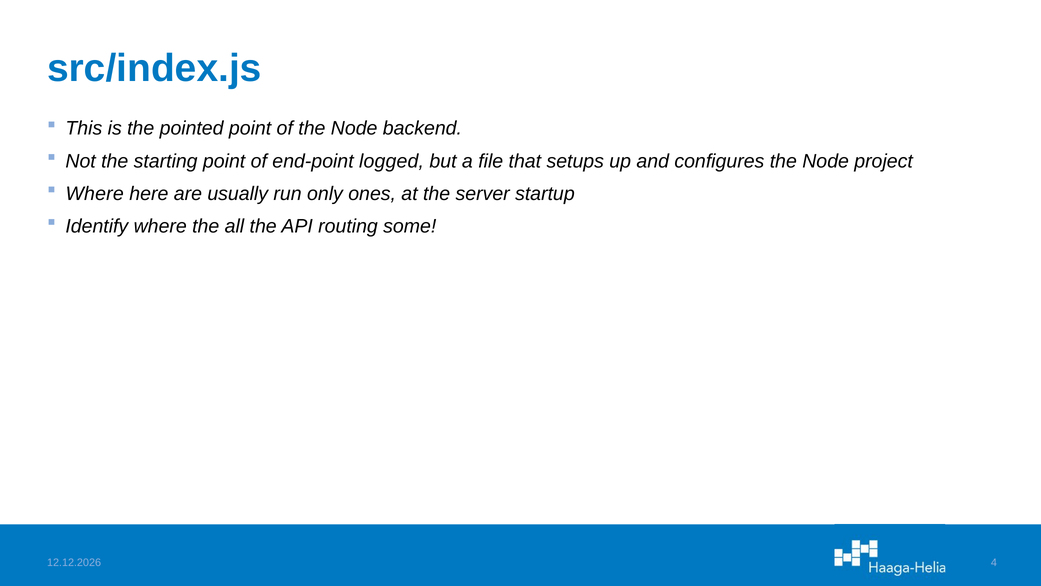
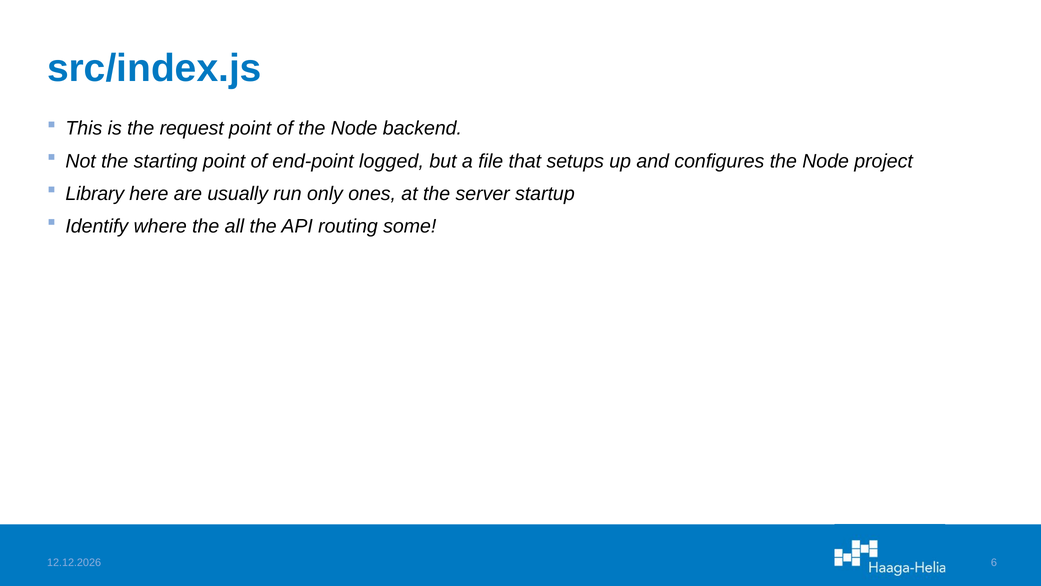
pointed: pointed -> request
Where at (95, 193): Where -> Library
4: 4 -> 6
